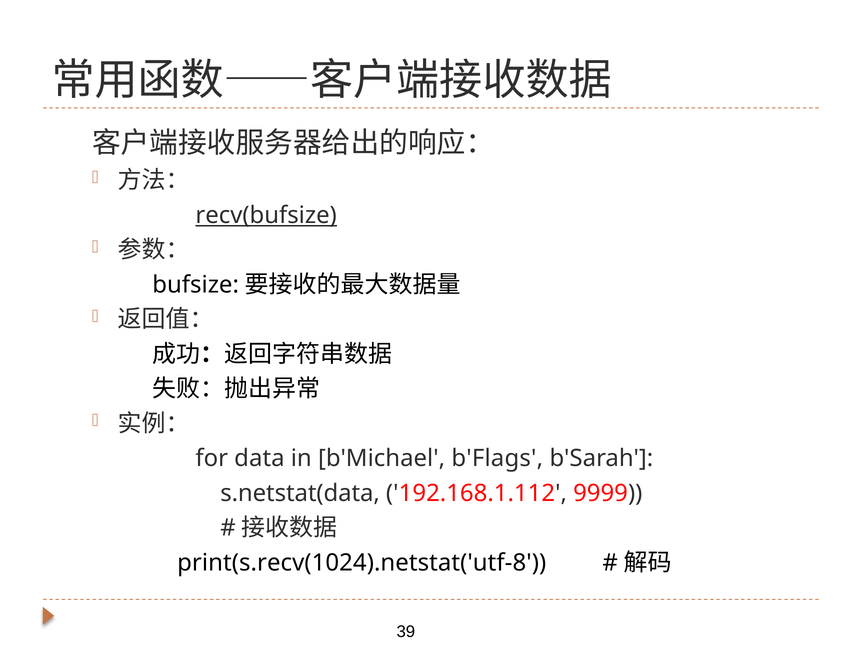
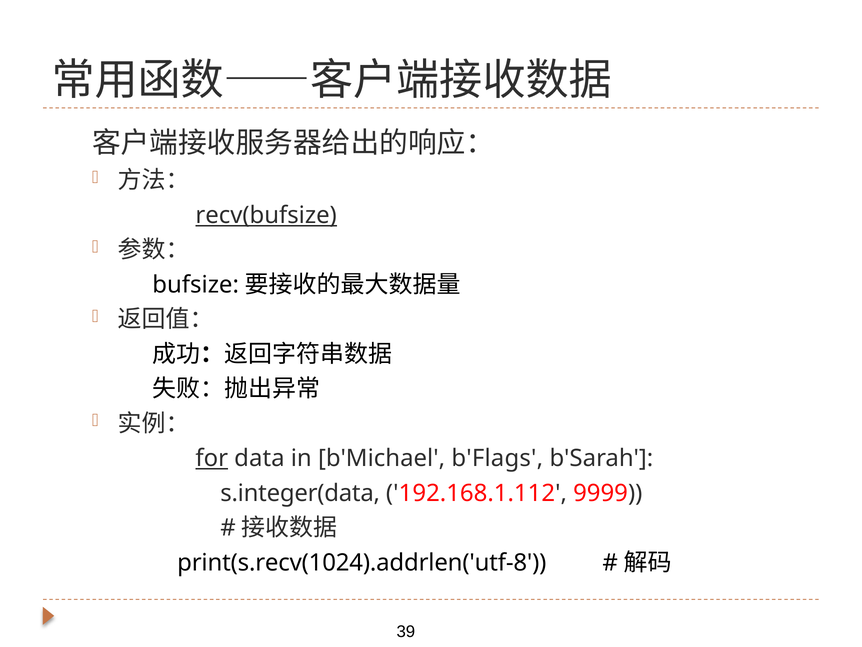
for underline: none -> present
s.netstat(data: s.netstat(data -> s.integer(data
print(s.recv(1024).netstat('utf-8: print(s.recv(1024).netstat('utf-8 -> print(s.recv(1024).addrlen('utf-8
